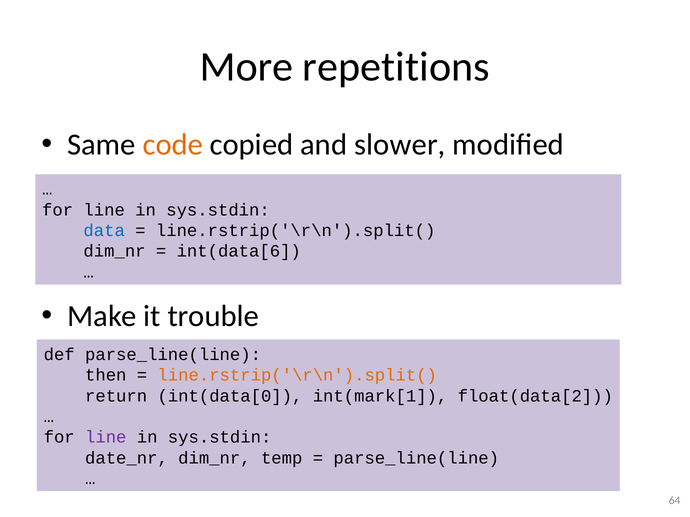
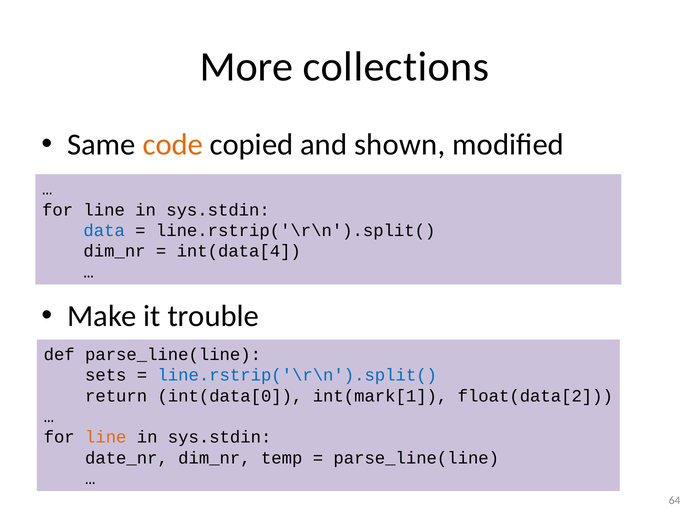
repetitions: repetitions -> collections
slower: slower -> shown
int(data[6: int(data[6 -> int(data[4
then: then -> sets
line.rstrip('\r\n').split( at (297, 376) colour: orange -> blue
line at (106, 438) colour: purple -> orange
